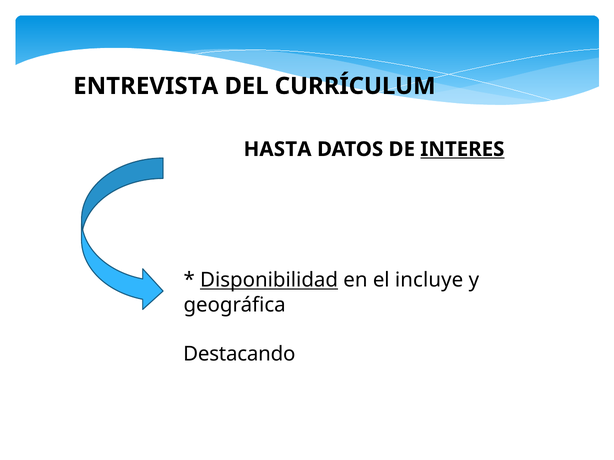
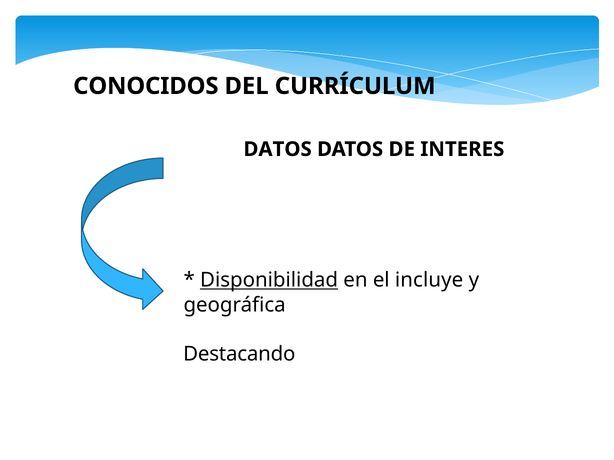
ENTREVISTA: ENTREVISTA -> CONOCIDOS
HASTA at (278, 149): HASTA -> DATOS
INTERES underline: present -> none
